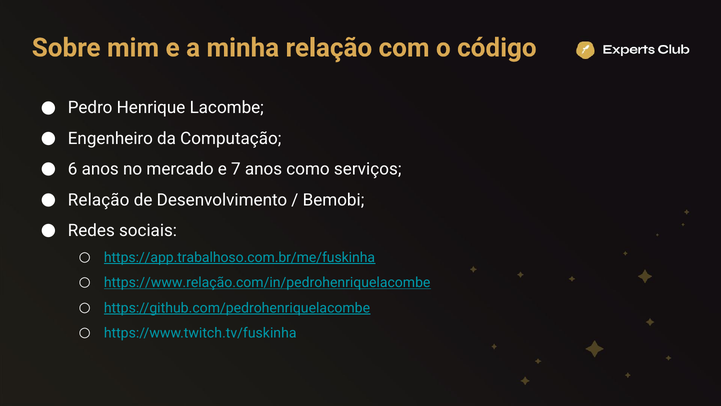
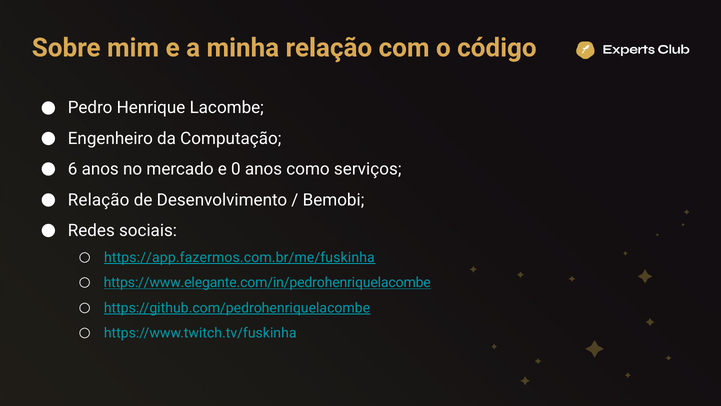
7: 7 -> 0
https://app.trabalhoso.com.br/me/fuskinha: https://app.trabalhoso.com.br/me/fuskinha -> https://app.fazermos.com.br/me/fuskinha
https://www.relação.com/in/pedrohenriquelacombe: https://www.relação.com/in/pedrohenriquelacombe -> https://www.elegante.com/in/pedrohenriquelacombe
